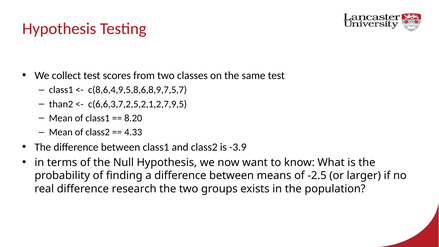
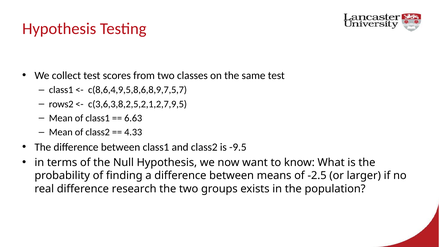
than2: than2 -> rows2
c(6,6,3,7,2,5,2,1,2,7,9,5: c(6,6,3,7,2,5,2,1,2,7,9,5 -> c(3,6,3,8,2,5,2,1,2,7,9,5
8.20: 8.20 -> 6.63
-3.9: -3.9 -> -9.5
